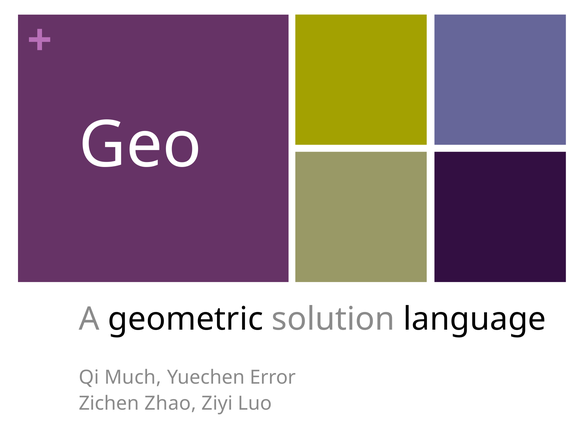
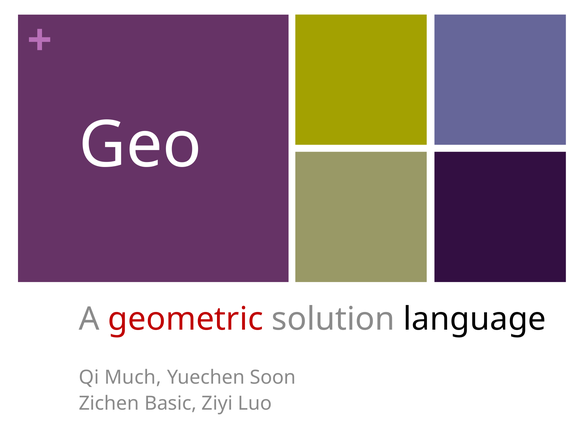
geometric colour: black -> red
Error: Error -> Soon
Zhao: Zhao -> Basic
